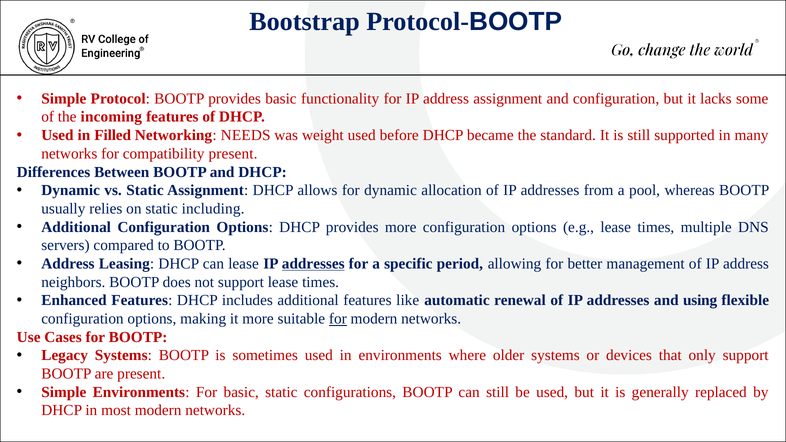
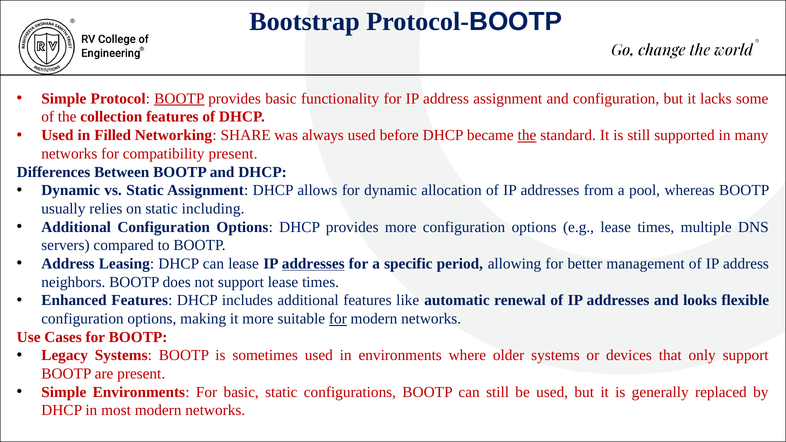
BOOTP at (179, 99) underline: none -> present
incoming: incoming -> collection
NEEDS: NEEDS -> SHARE
weight: weight -> always
the at (527, 135) underline: none -> present
using: using -> looks
